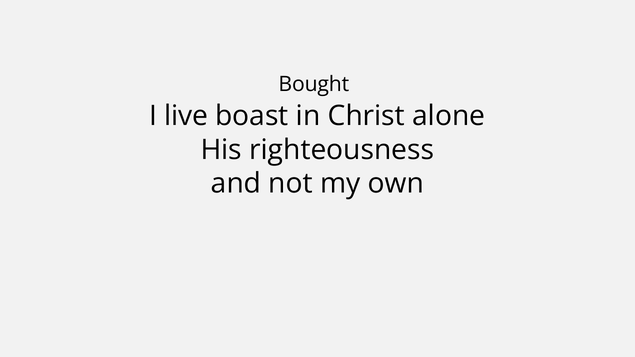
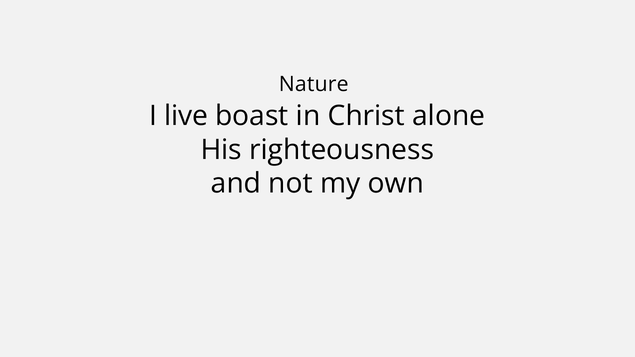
Bought: Bought -> Nature
